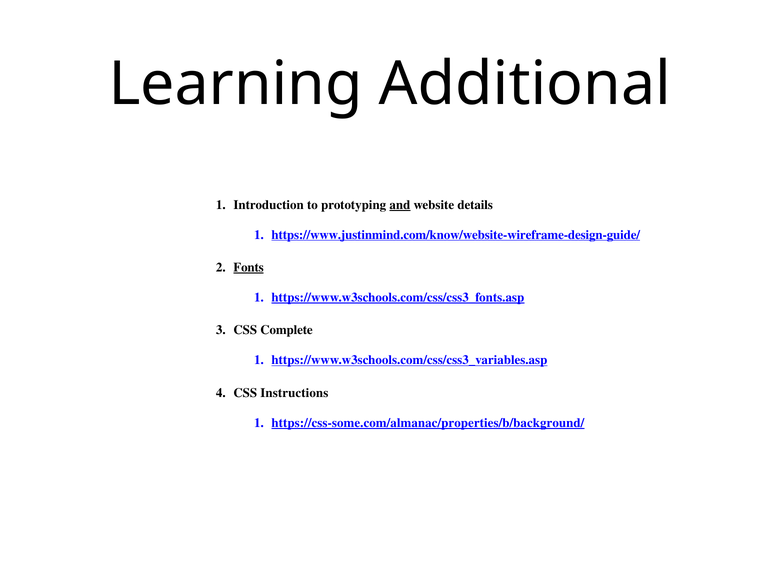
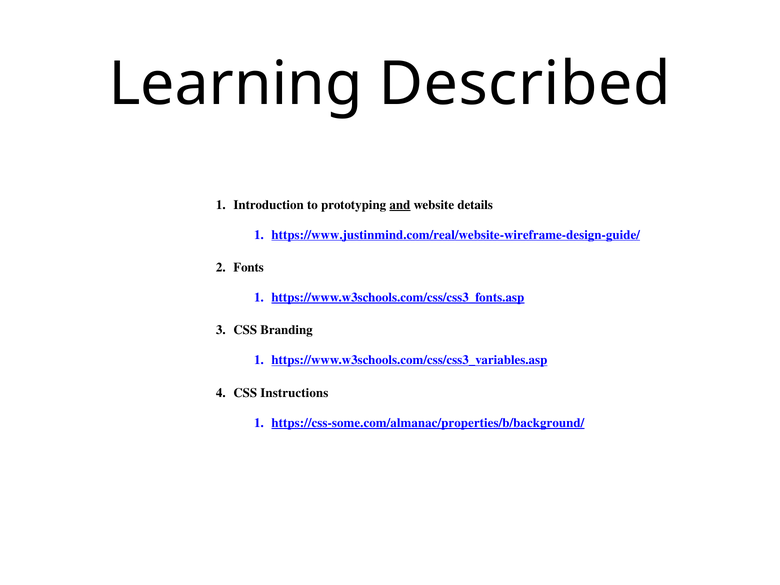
Additional: Additional -> Described
https://www.justinmind.com/know/website-wireframe-design-guide/: https://www.justinmind.com/know/website-wireframe-design-guide/ -> https://www.justinmind.com/real/website-wireframe-design-guide/
Fonts underline: present -> none
Complete: Complete -> Branding
